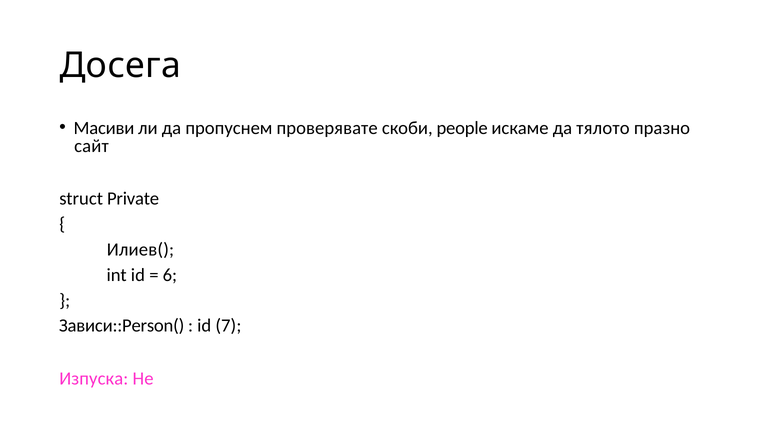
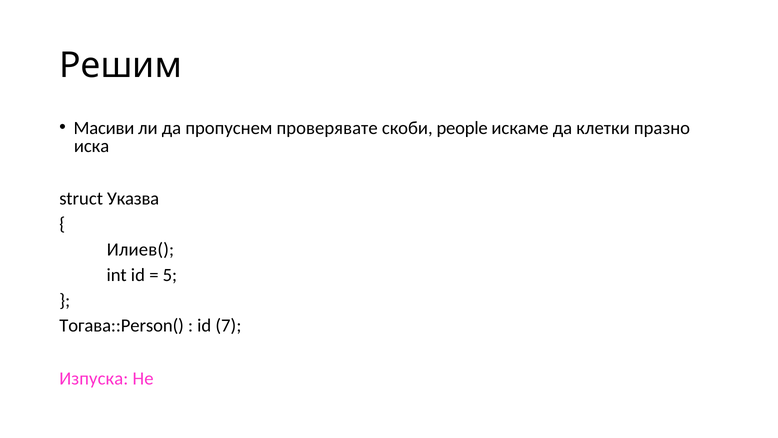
Досега: Досега -> Решим
тялото: тялото -> клетки
сайт: сайт -> иска
Private: Private -> Указва
6: 6 -> 5
Зависи::Person(: Зависи::Person( -> Тогава::Person(
